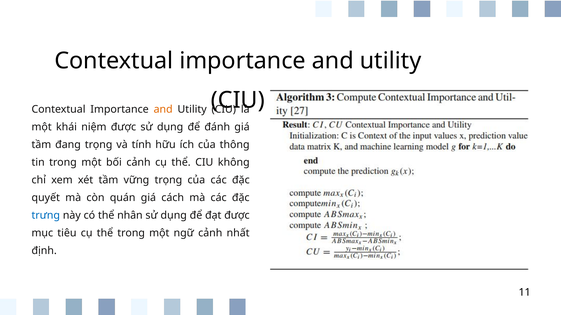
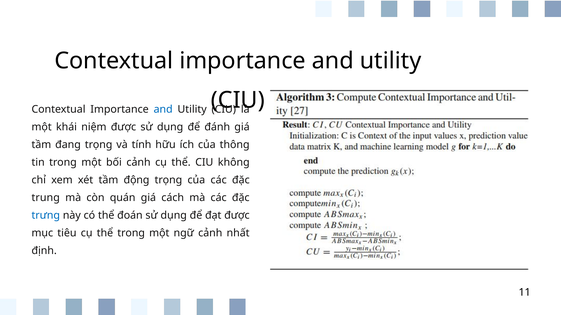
and at (163, 110) colour: orange -> blue
vững: vững -> động
quyết: quyết -> trung
nhân: nhân -> đoán
